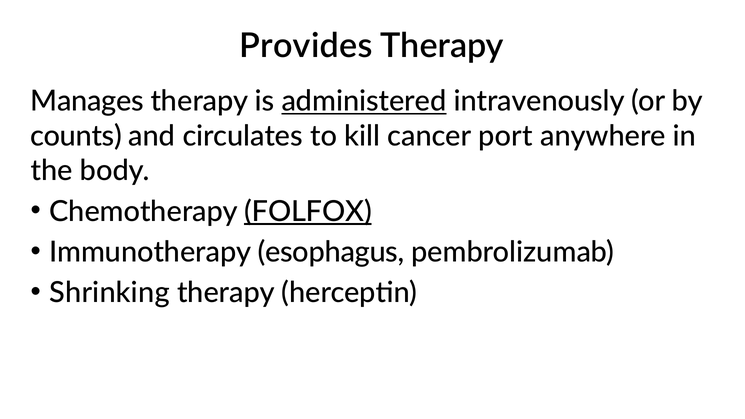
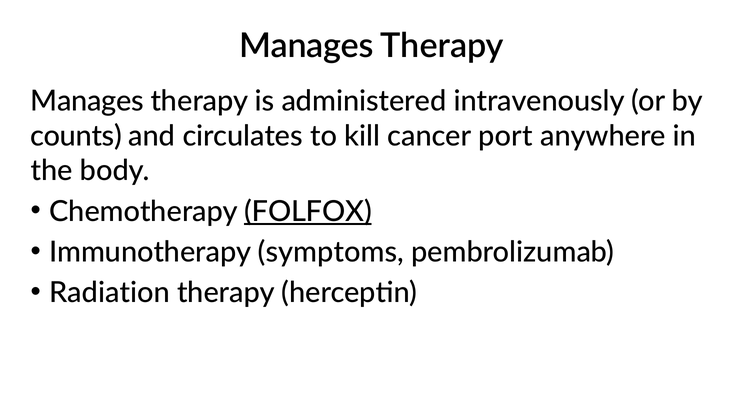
Provides at (306, 46): Provides -> Manages
administered underline: present -> none
esophagus: esophagus -> symptoms
Shrinking: Shrinking -> Radiation
